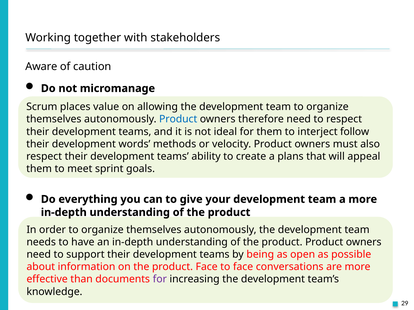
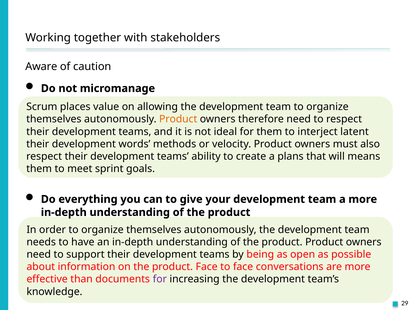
Product at (178, 119) colour: blue -> orange
follow: follow -> latent
appeal: appeal -> means
